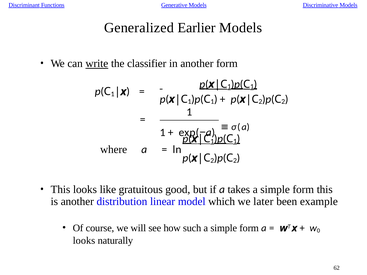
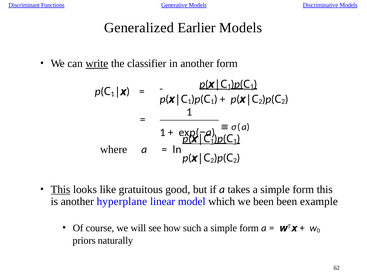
This at (60, 190) underline: none -> present
distribution: distribution -> hyperplane
we later: later -> been
looks at (84, 241): looks -> priors
